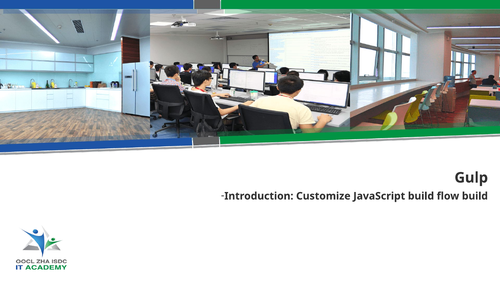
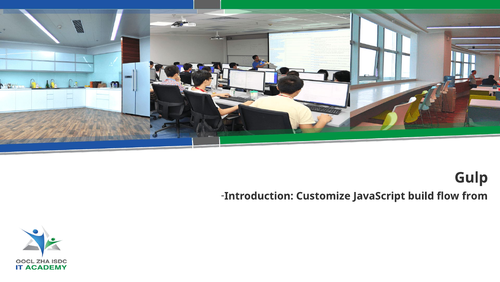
flow build: build -> from
